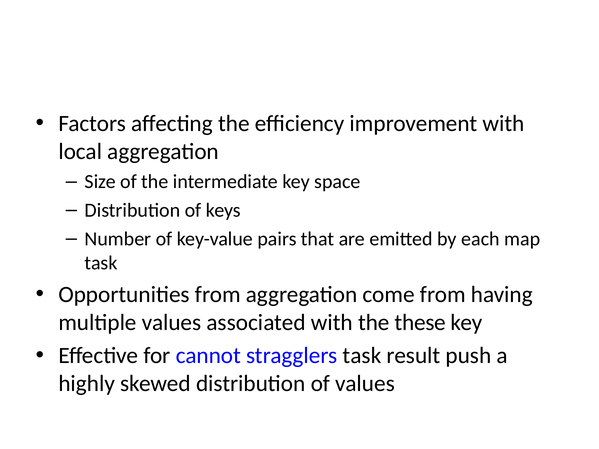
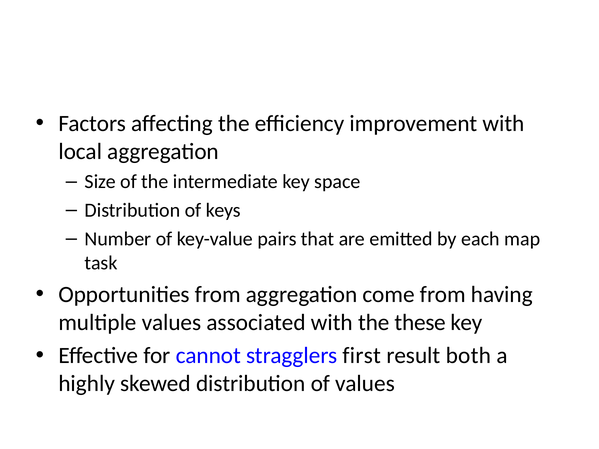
stragglers task: task -> first
push: push -> both
